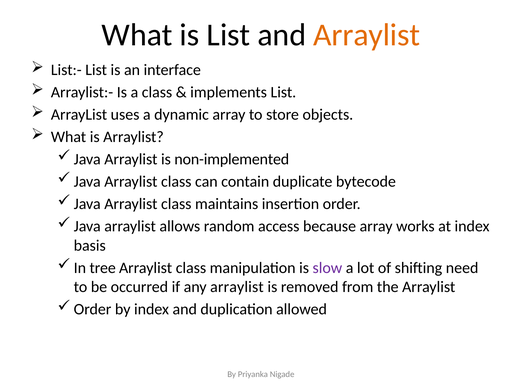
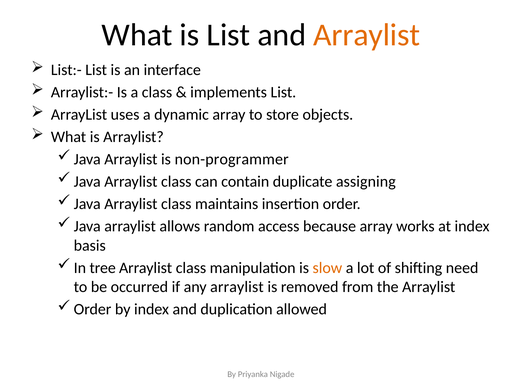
non-implemented: non-implemented -> non-programmer
bytecode: bytecode -> assigning
slow colour: purple -> orange
